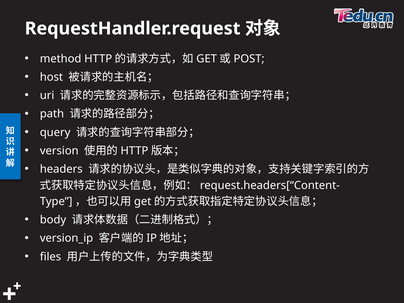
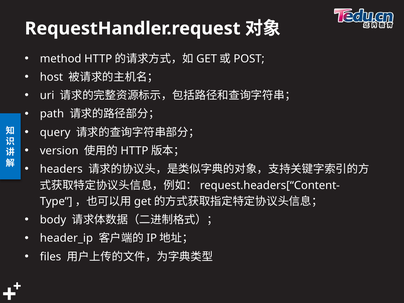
version_ip: version_ip -> header_ip
